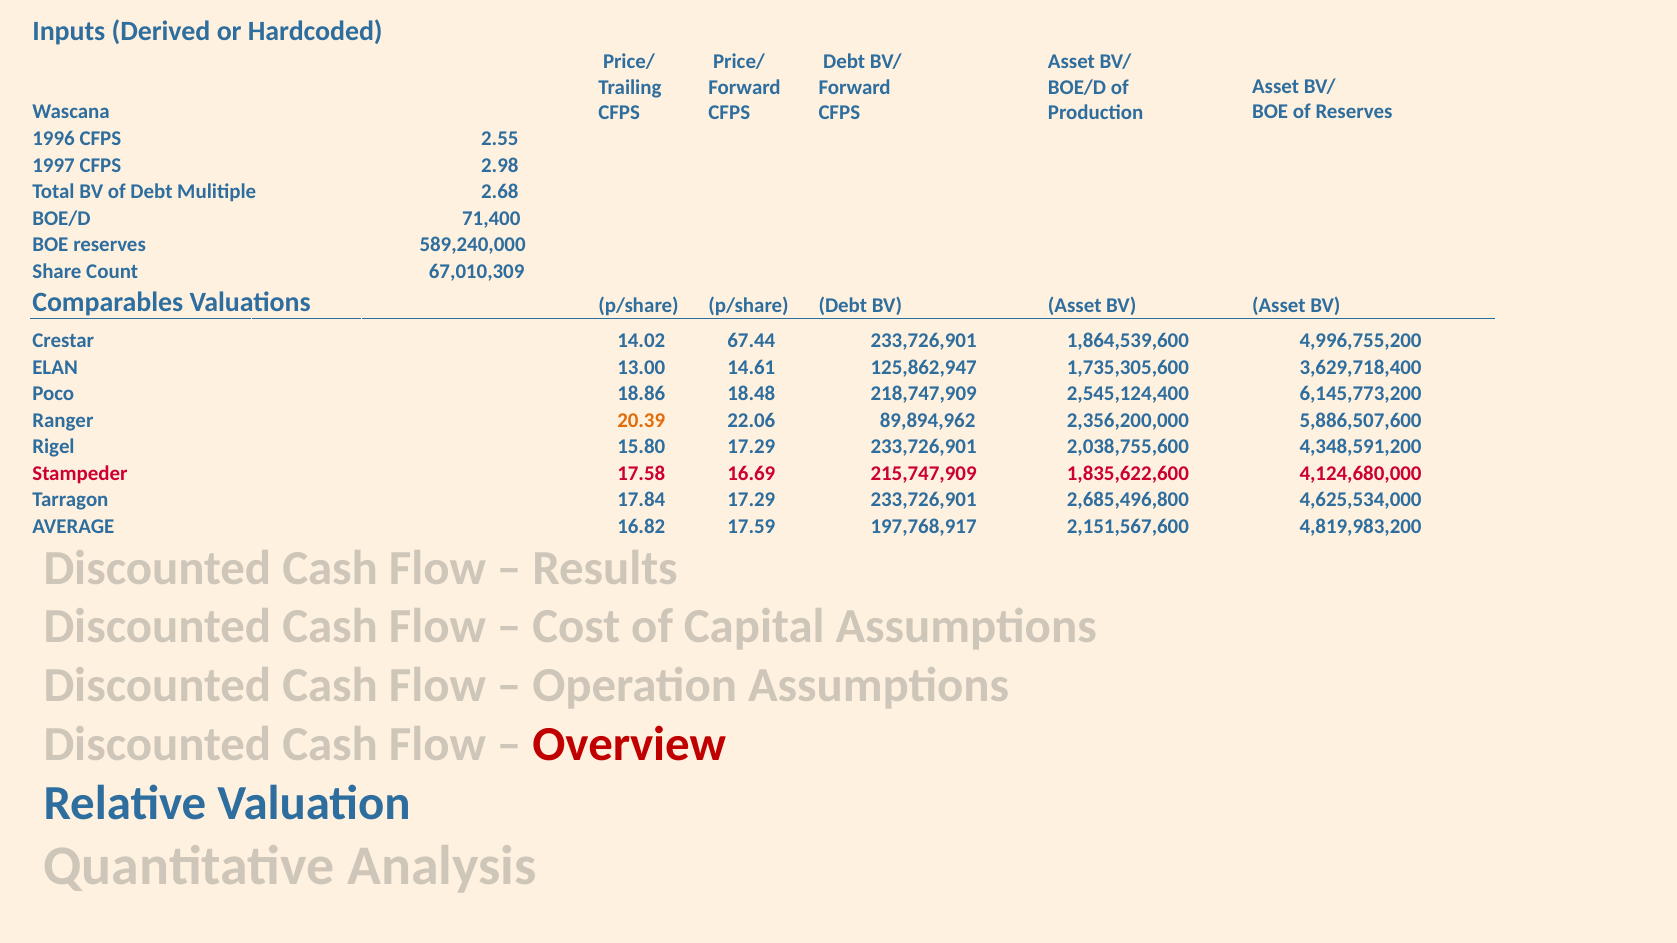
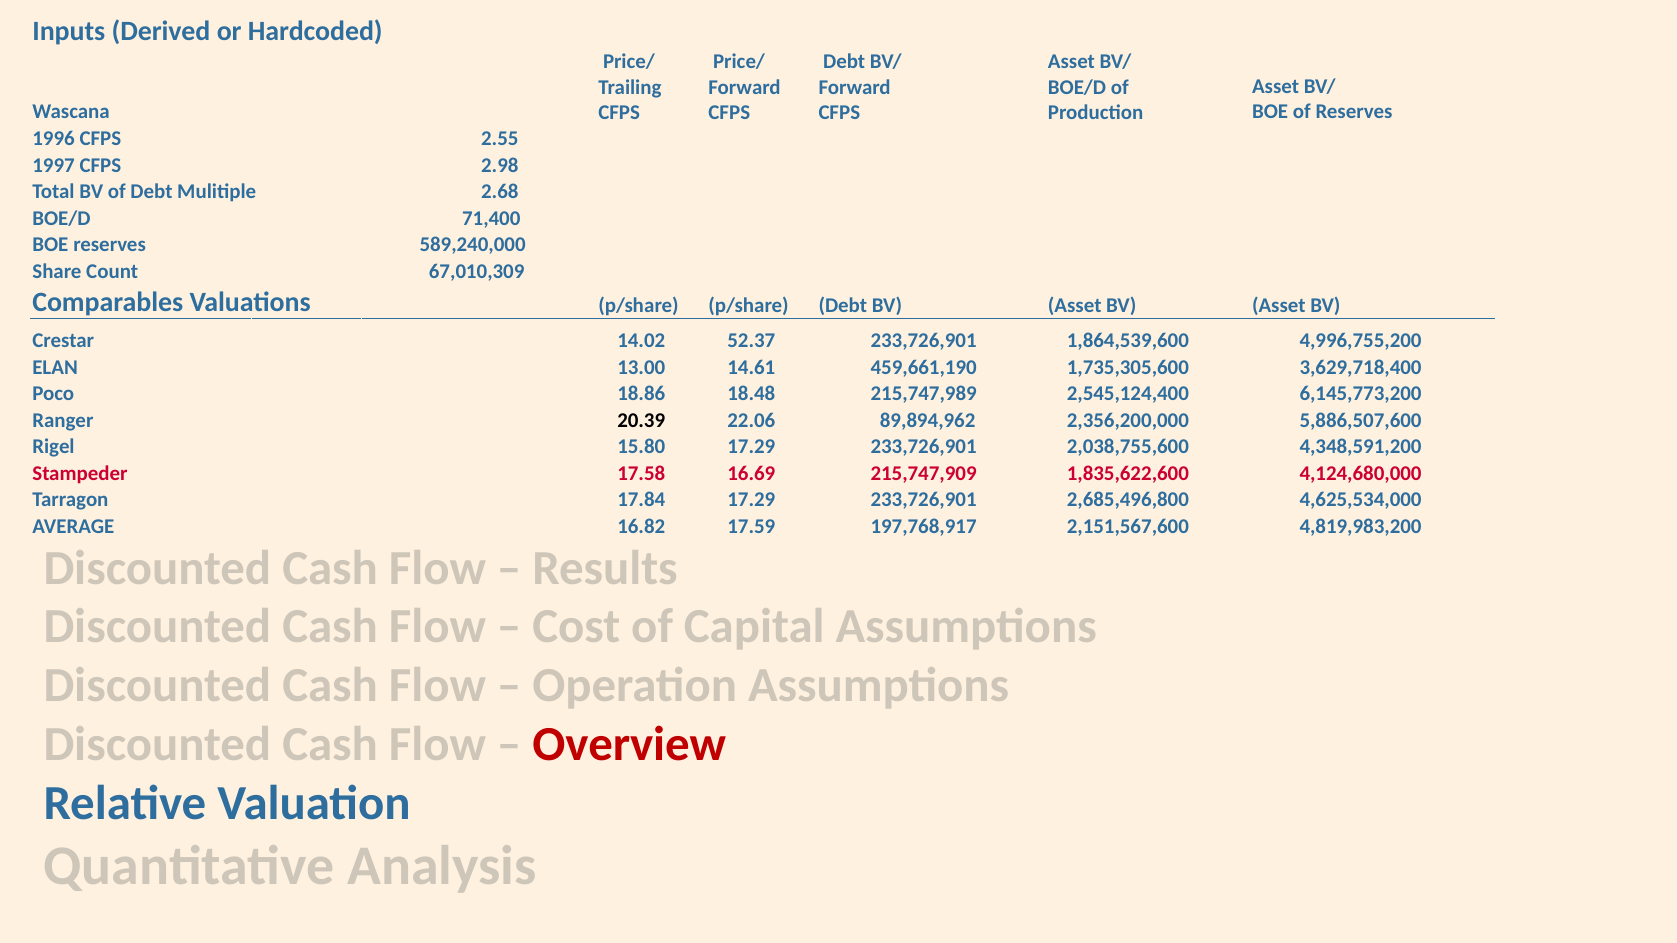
67.44: 67.44 -> 52.37
125,862,947: 125,862,947 -> 459,661,190
218,747,909: 218,747,909 -> 215,747,989
20.39 colour: orange -> black
